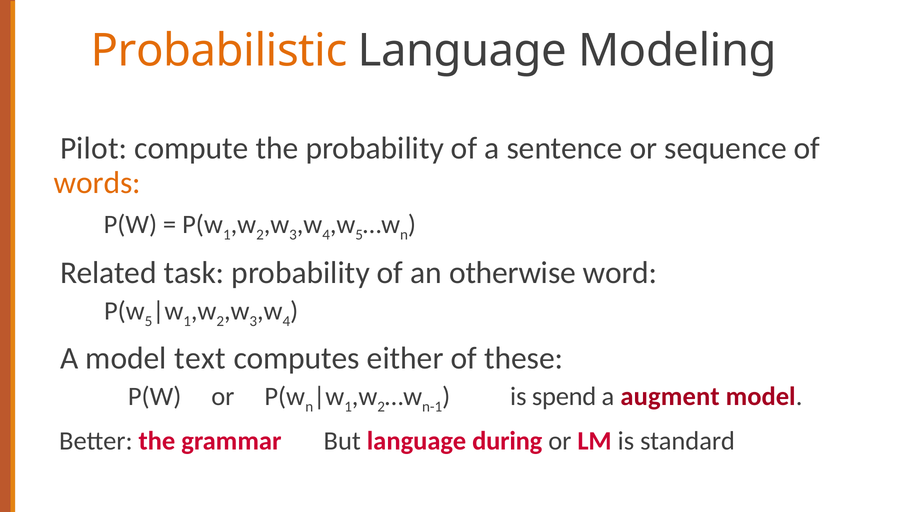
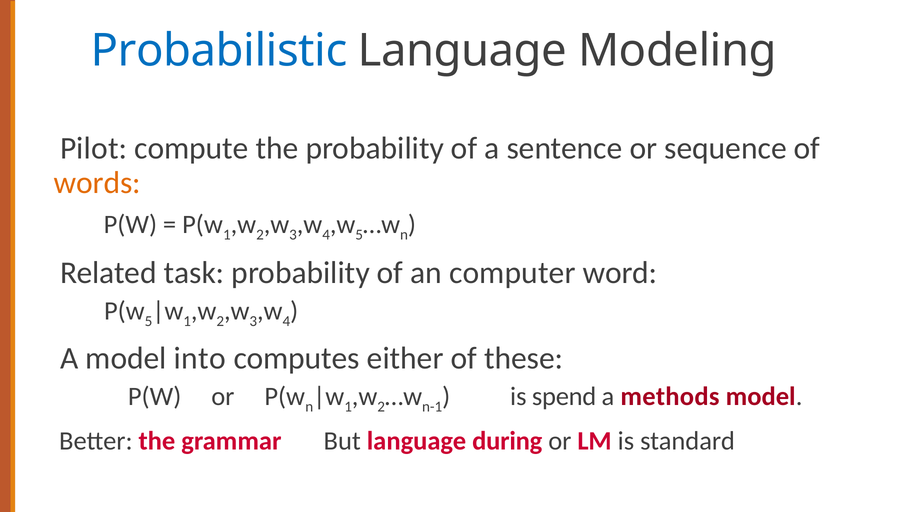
Probabilistic colour: orange -> blue
otherwise: otherwise -> computer
text: text -> into
augment: augment -> methods
